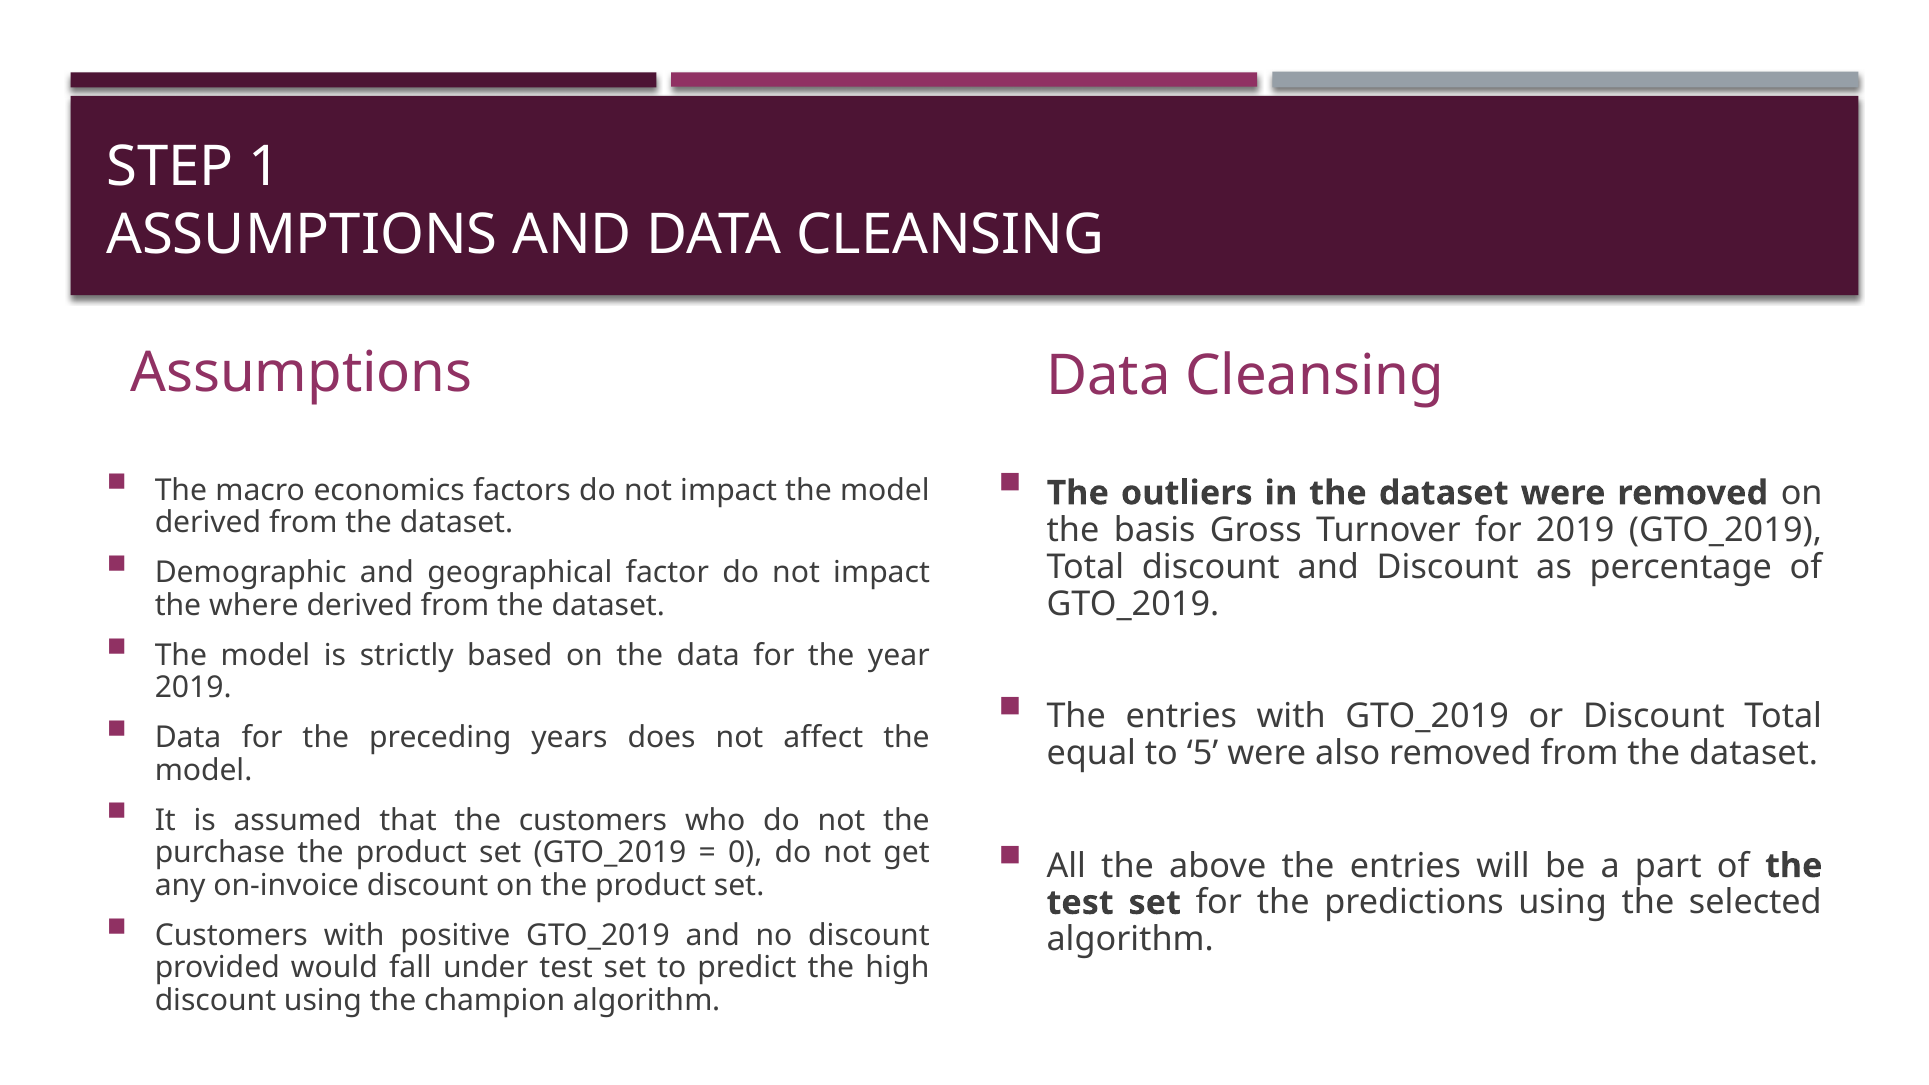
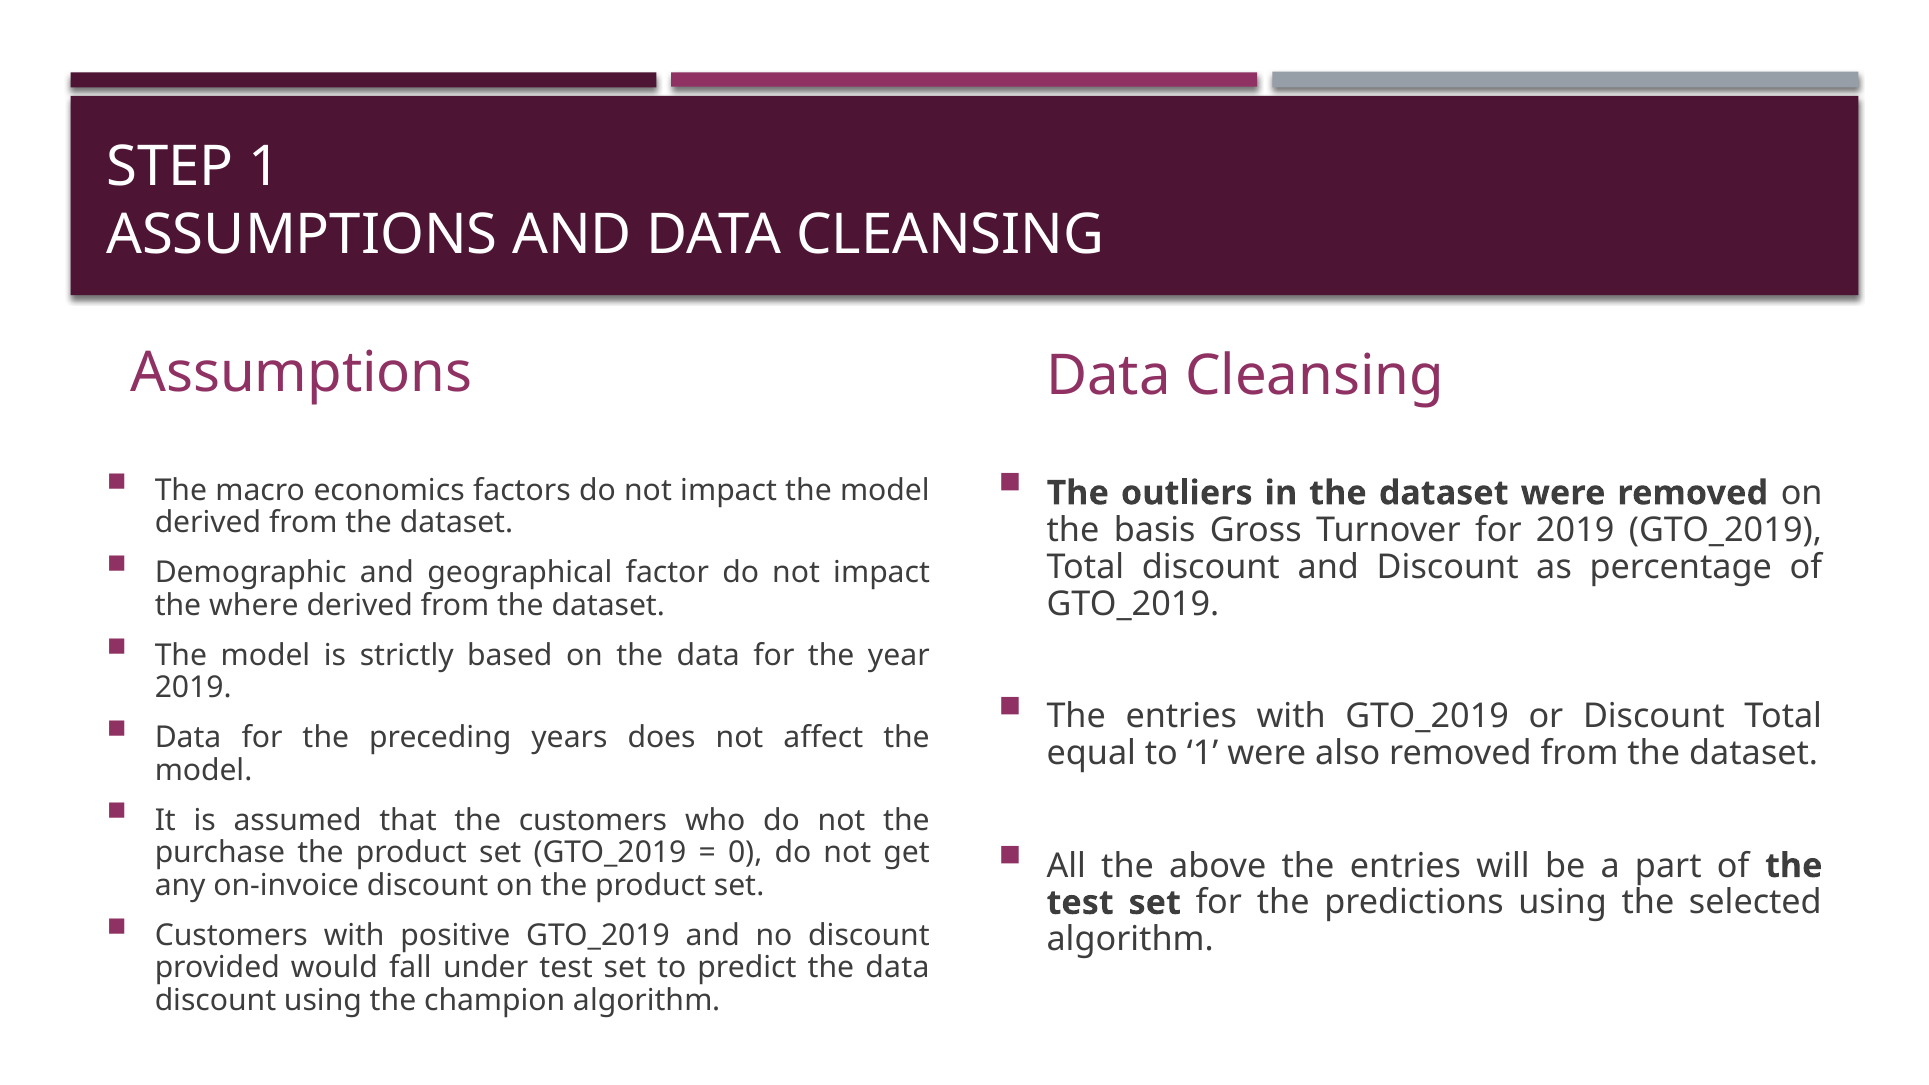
to 5: 5 -> 1
predict the high: high -> data
